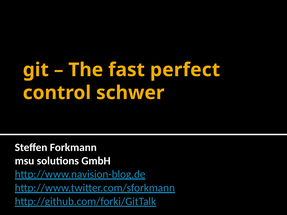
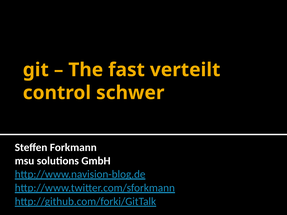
perfect: perfect -> verteilt
